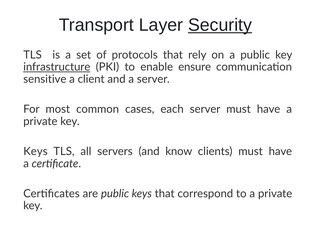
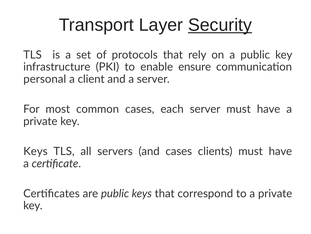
infrastructure underline: present -> none
sensitive: sensitive -> personal
and know: know -> cases
